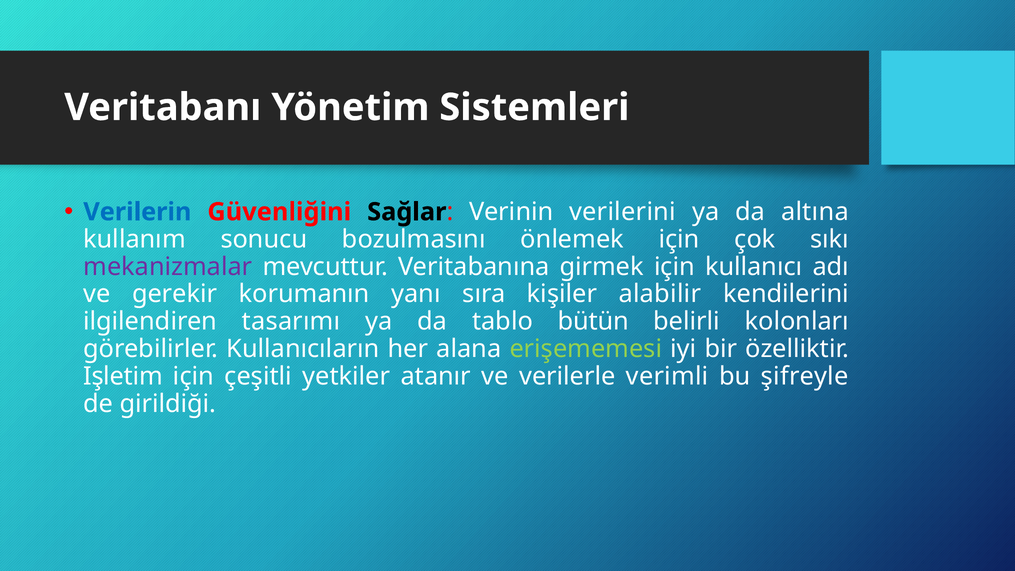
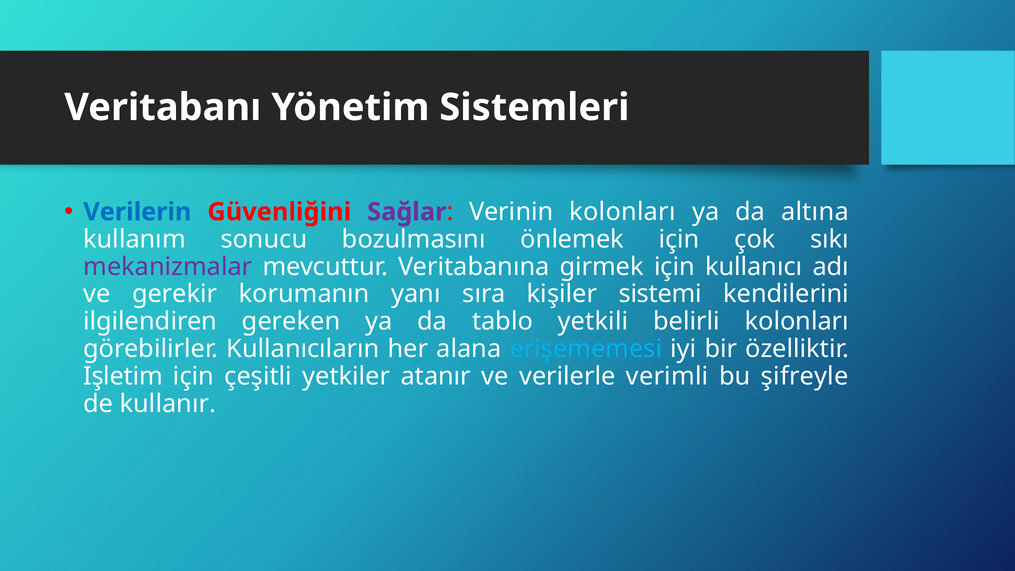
Sağlar colour: black -> purple
Verinin verilerini: verilerini -> kolonları
alabilir: alabilir -> sistemi
tasarımı: tasarımı -> gereken
bütün: bütün -> yetkili
erişememesi colour: light green -> light blue
girildiği: girildiği -> kullanır
